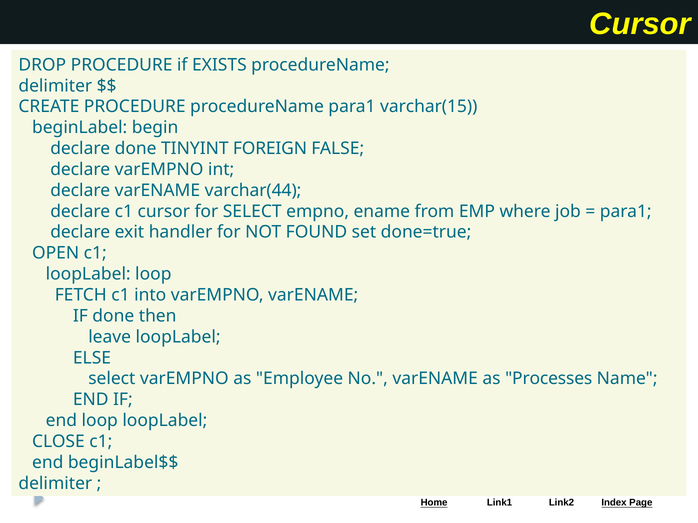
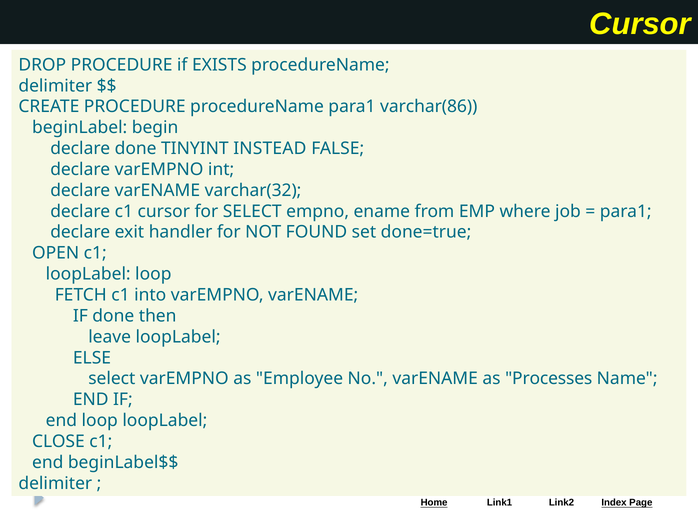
varchar(15: varchar(15 -> varchar(86
FOREIGN: FOREIGN -> INSTEAD
varchar(44: varchar(44 -> varchar(32
